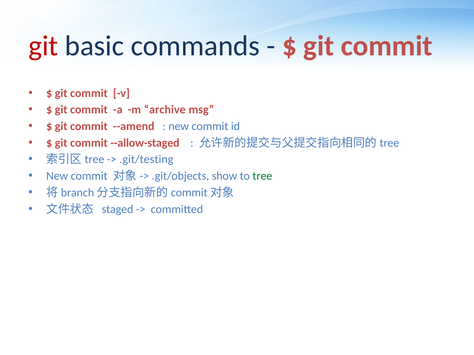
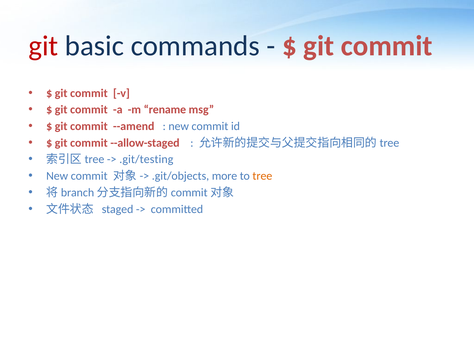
archive: archive -> rename
show: show -> more
tree colour: green -> orange
